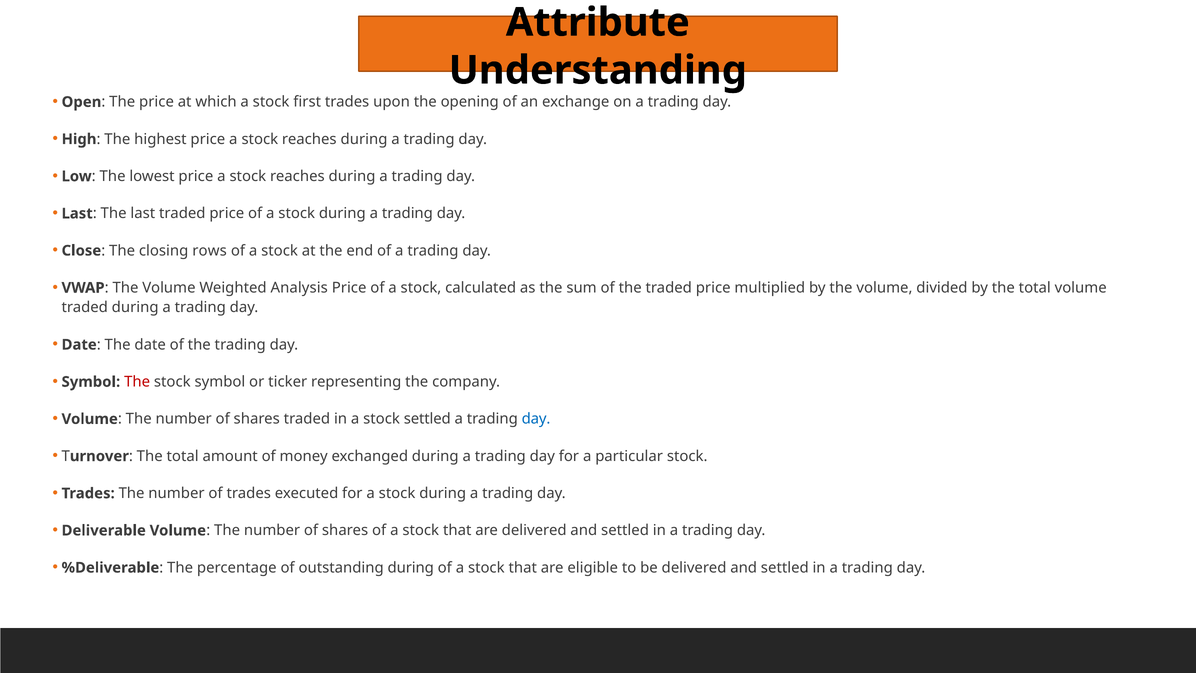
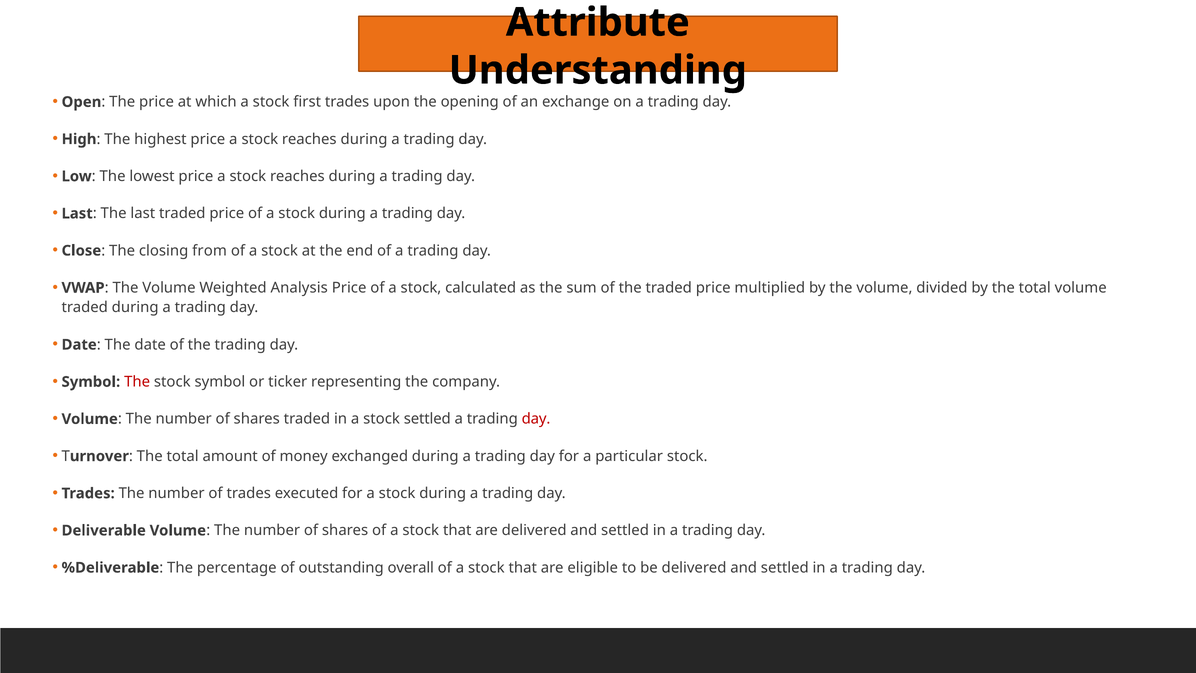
rows: rows -> from
day at (536, 419) colour: blue -> red
outstanding during: during -> overall
